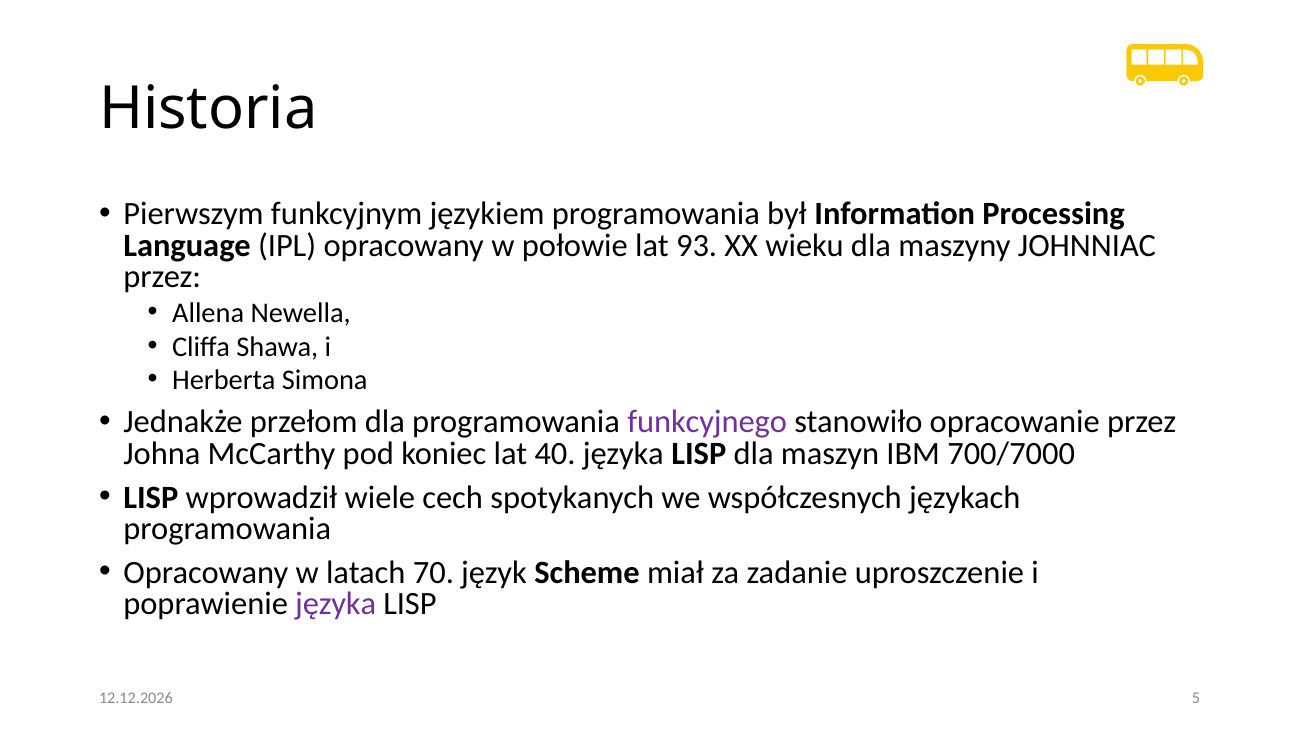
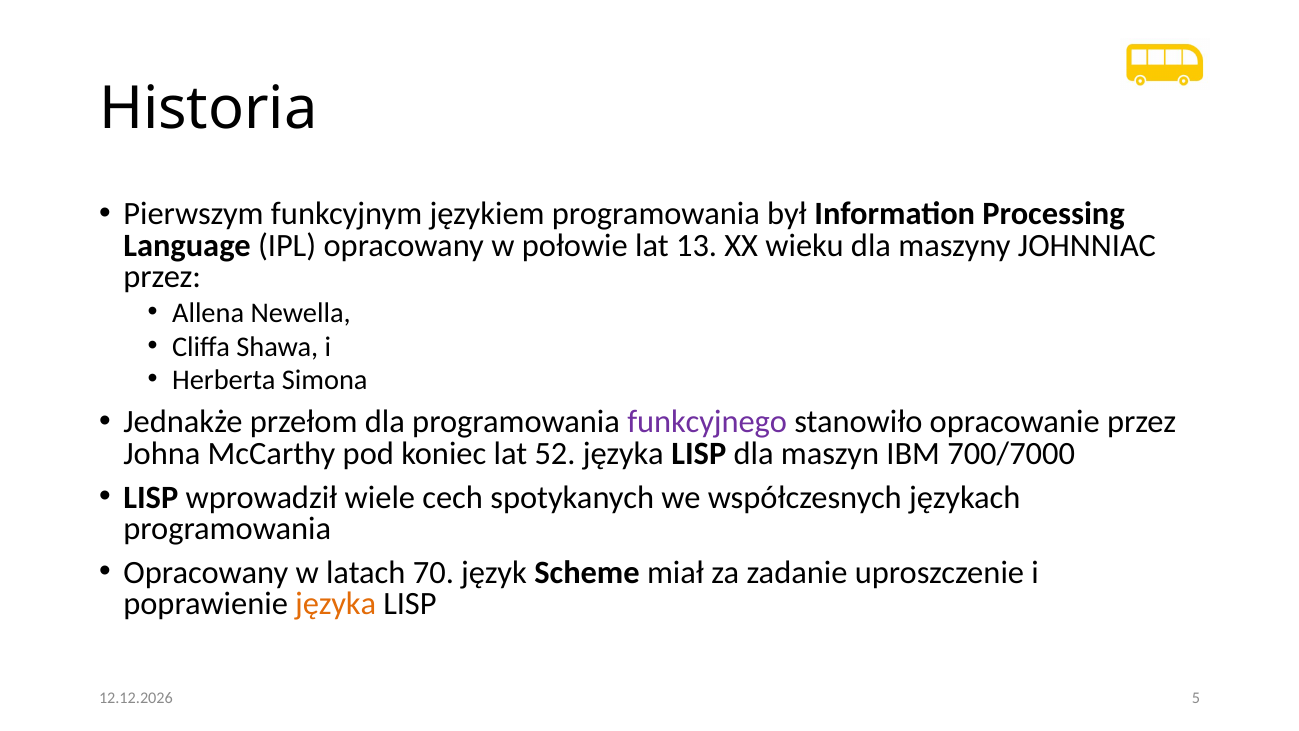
93: 93 -> 13
40: 40 -> 52
języka at (336, 604) colour: purple -> orange
